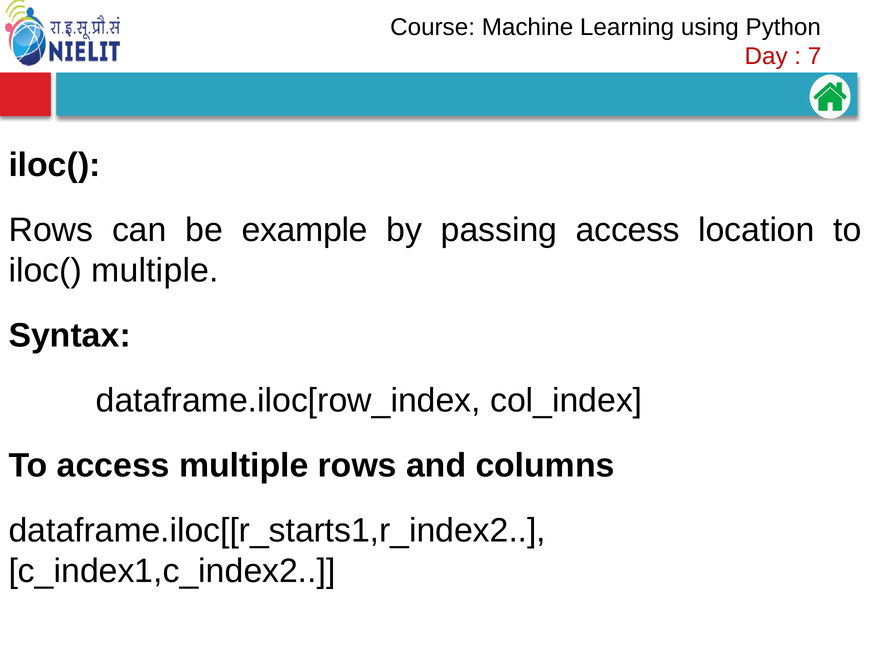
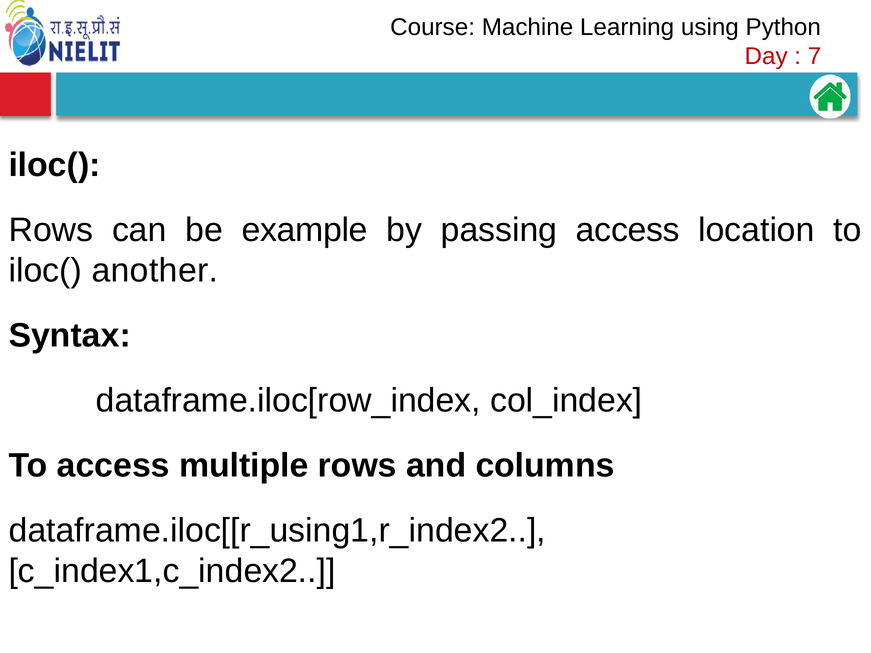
iloc( multiple: multiple -> another
dataframe.iloc[[r_starts1,r_index2: dataframe.iloc[[r_starts1,r_index2 -> dataframe.iloc[[r_using1,r_index2
